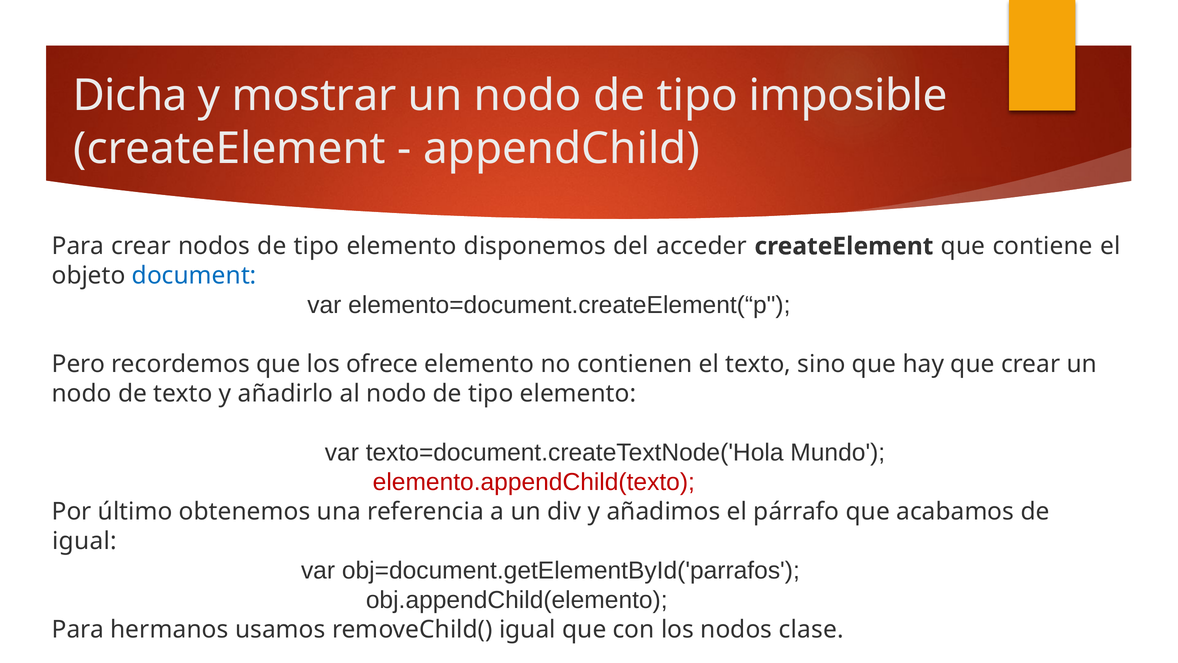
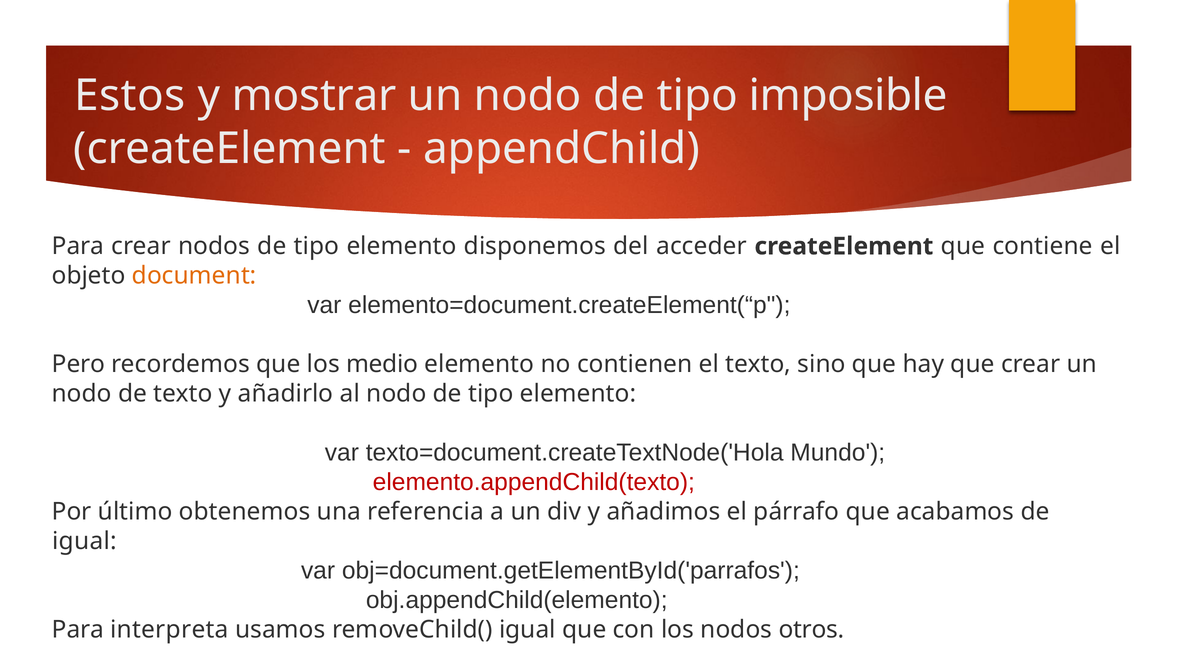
Dicha: Dicha -> Estos
document colour: blue -> orange
ofrece: ofrece -> medio
hermanos: hermanos -> interpreta
clase: clase -> otros
